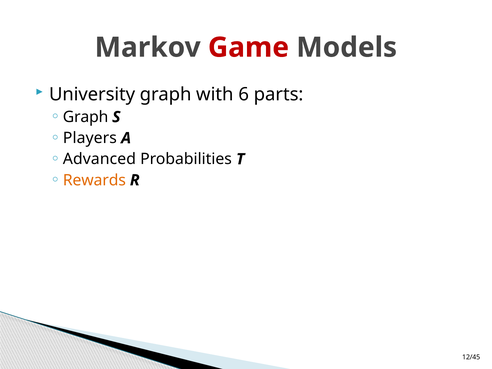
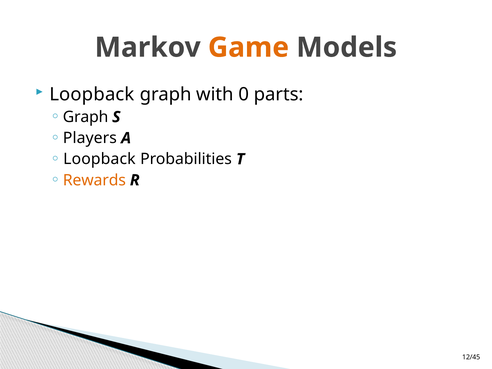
Game colour: red -> orange
University at (92, 94): University -> Loopback
6: 6 -> 0
Advanced at (99, 159): Advanced -> Loopback
